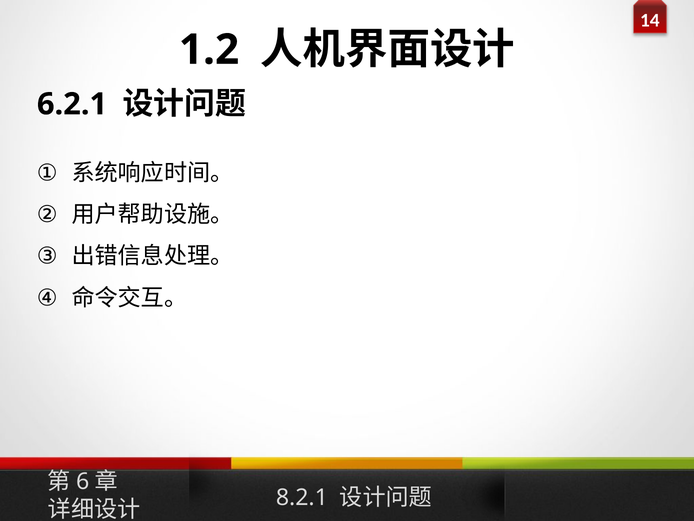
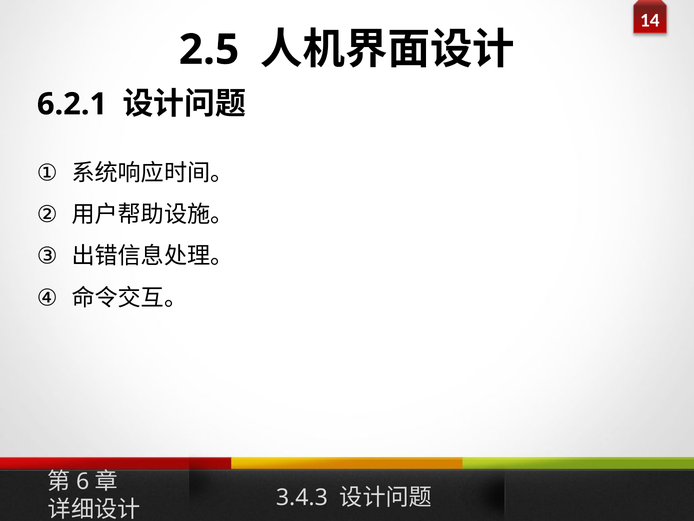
1.2: 1.2 -> 2.5
8.2.1: 8.2.1 -> 3.4.3
